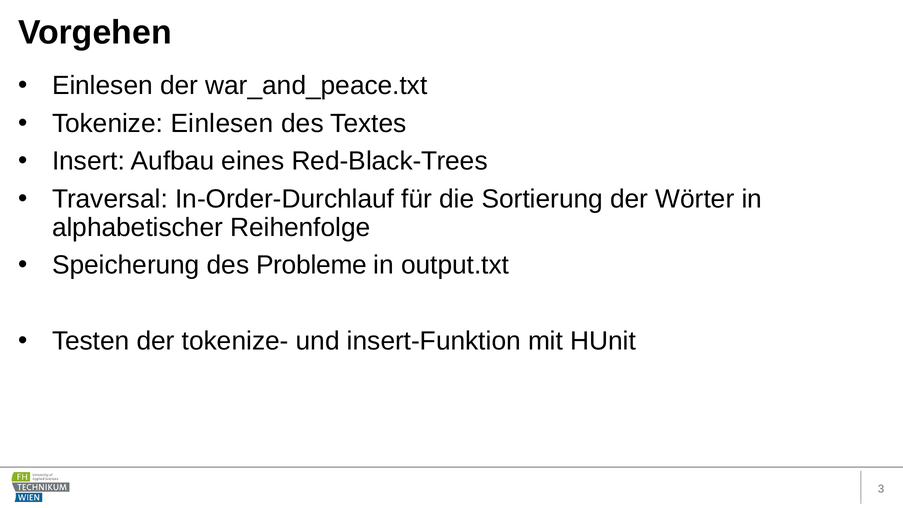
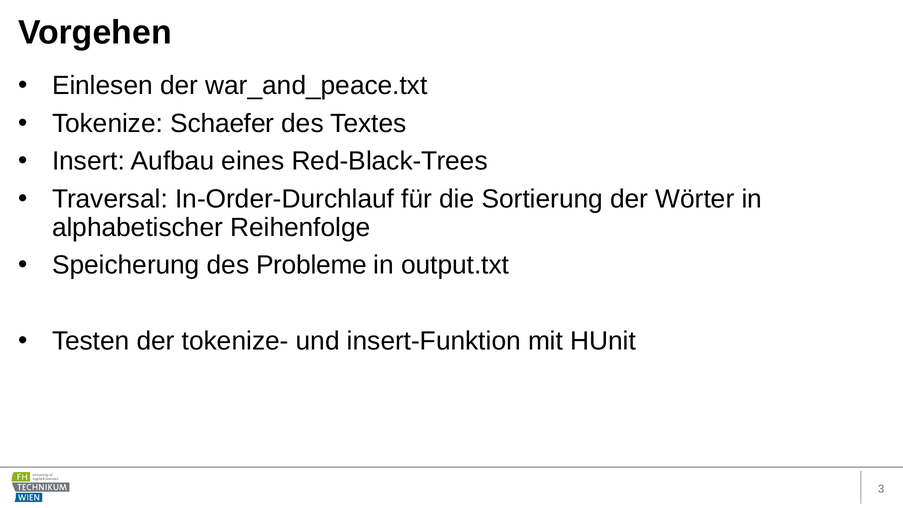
Tokenize Einlesen: Einlesen -> Schaefer
